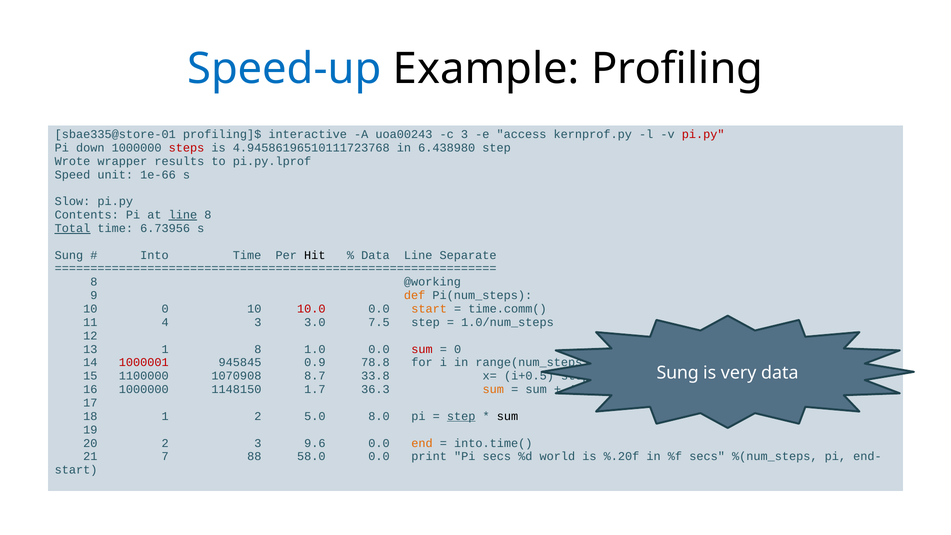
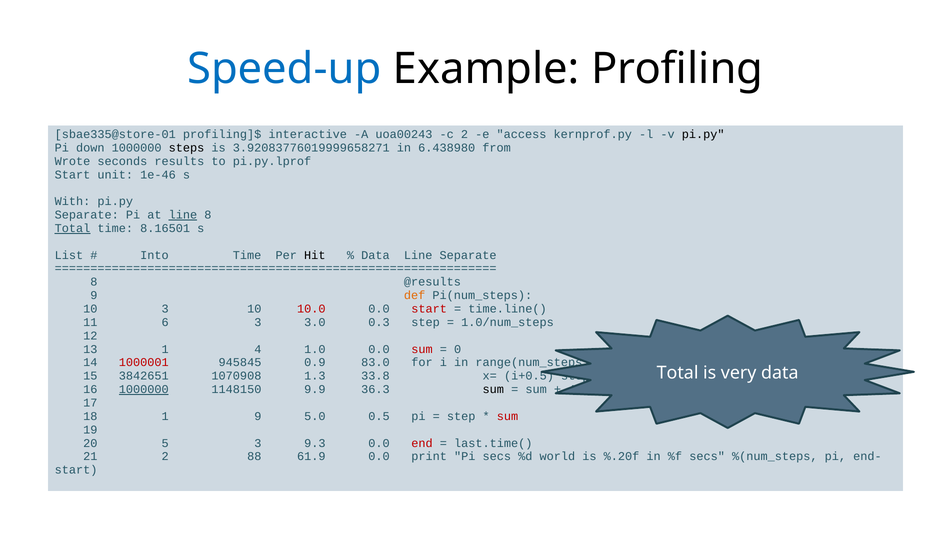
c 3: 3 -> 2
pi.py at (703, 134) colour: red -> black
steps colour: red -> black
4.94586196510111723768: 4.94586196510111723768 -> 3.92083776019999658271
6.438980 step: step -> from
wrapper: wrapper -> seconds
Speed at (72, 175): Speed -> Start
1e-66: 1e-66 -> 1e-46
Slow: Slow -> With
Contents at (87, 215): Contents -> Separate
6.73956: 6.73956 -> 8.16501
Sung at (69, 255): Sung -> List
@working: @working -> @results
10 0: 0 -> 3
start at (429, 309) colour: orange -> red
time.comm(: time.comm( -> time.line(
4: 4 -> 6
7.5: 7.5 -> 0.3
1 8: 8 -> 4
78.8: 78.8 -> 83.0
Sung at (678, 373): Sung -> Total
1100000: 1100000 -> 3842651
8.7: 8.7 -> 1.3
1000000 at (144, 389) underline: none -> present
1.7: 1.7 -> 9.9
sum at (493, 389) colour: orange -> black
1 2: 2 -> 9
8.0: 8.0 -> 0.5
step at (461, 416) underline: present -> none
sum at (508, 416) colour: black -> red
20 2: 2 -> 5
9.6: 9.6 -> 9.3
end colour: orange -> red
into.time(: into.time( -> last.time(
21 7: 7 -> 2
58.0: 58.0 -> 61.9
